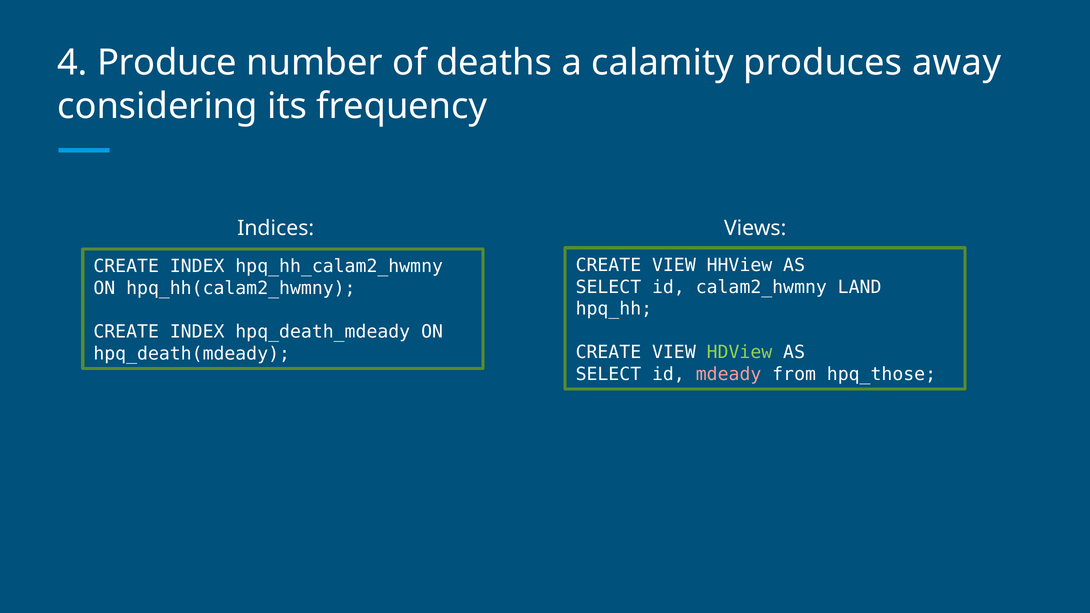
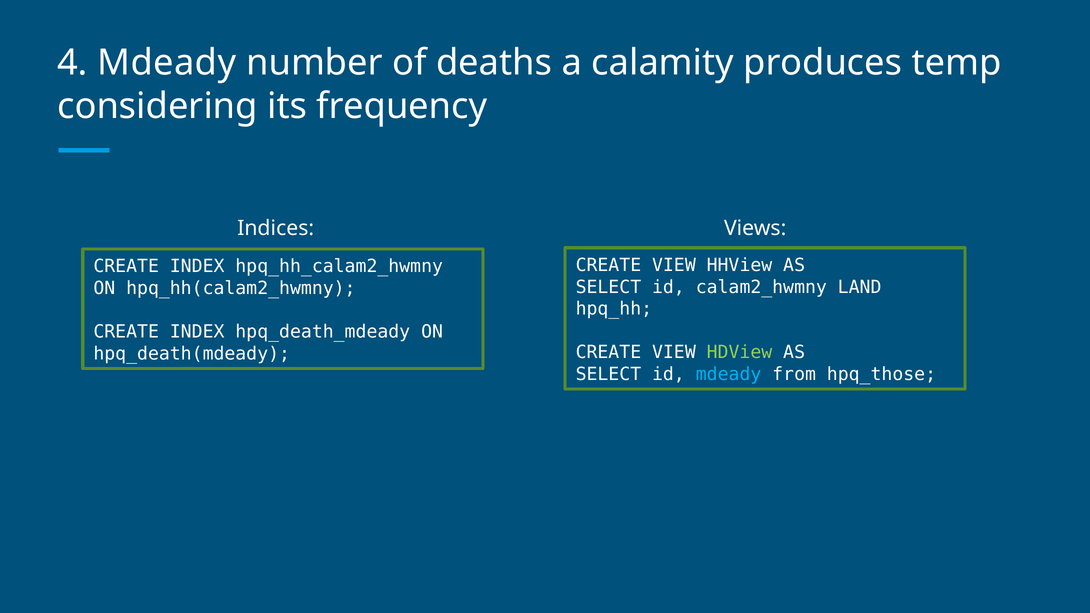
4 Produce: Produce -> Mdeady
away: away -> temp
mdeady at (729, 374) colour: pink -> light blue
